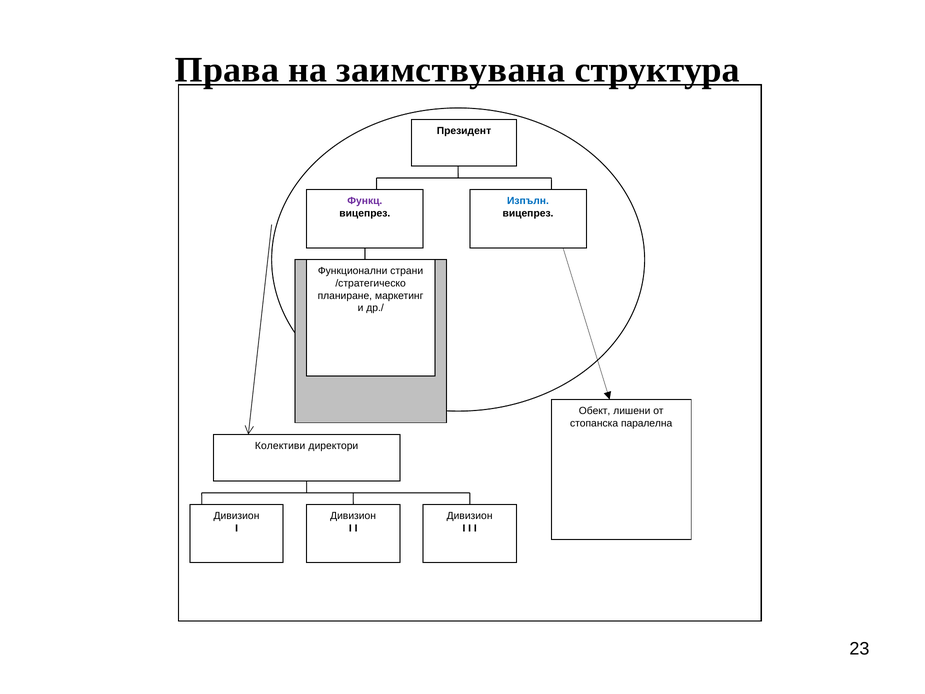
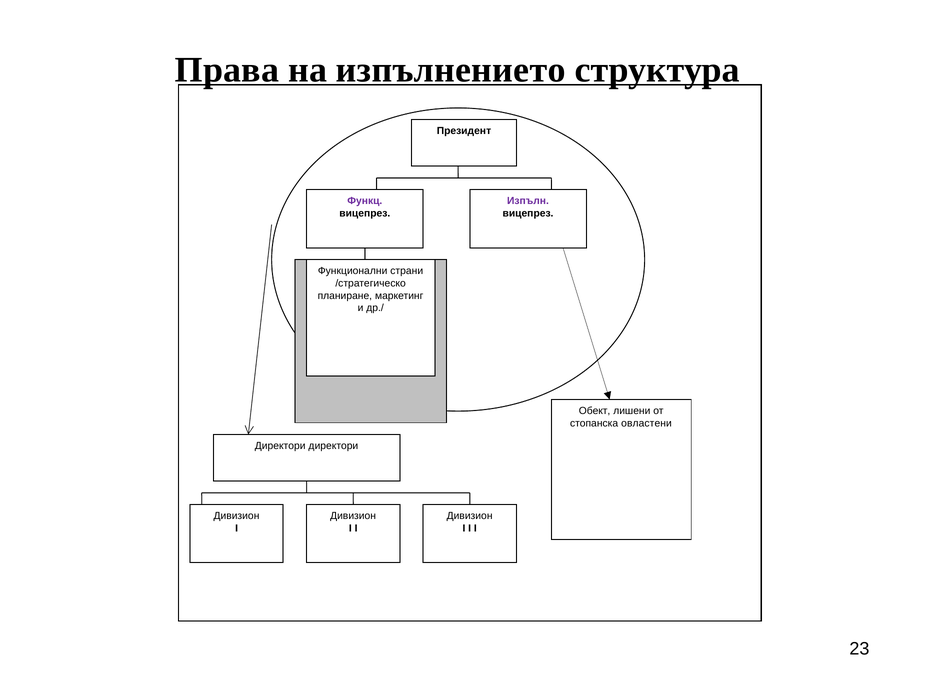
заимствувана: заимствувана -> изпълнението
Изпълн colour: blue -> purple
паралелна: паралелна -> овластени
Колективи at (280, 446): Колективи -> Директори
